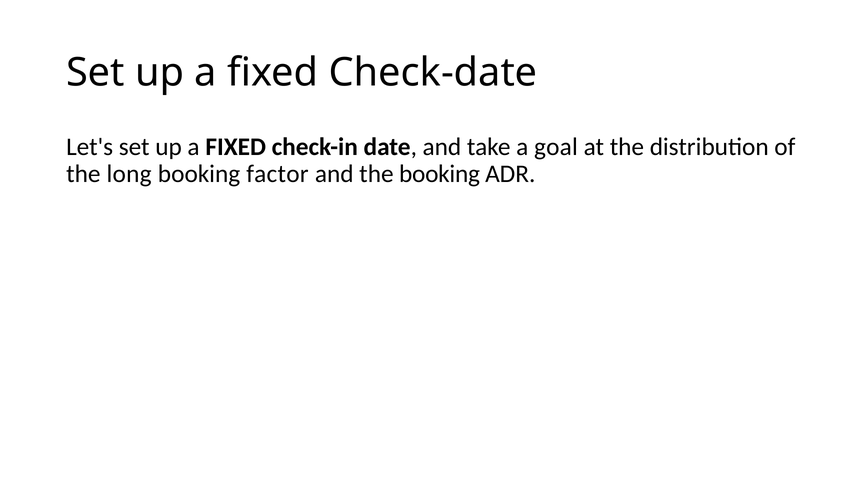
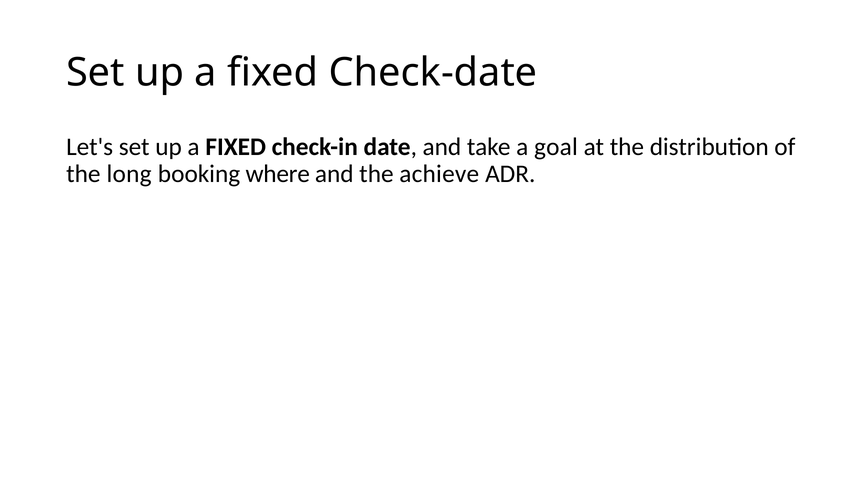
factor: factor -> where
the booking: booking -> achieve
